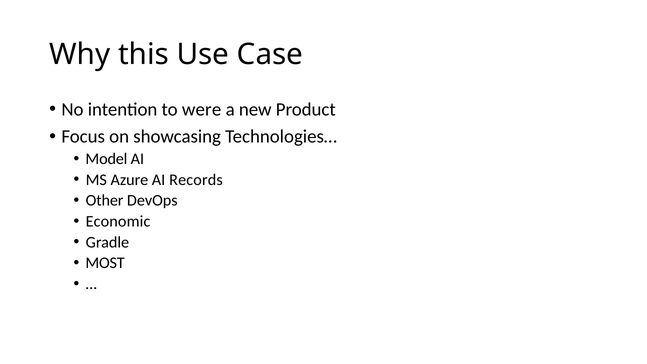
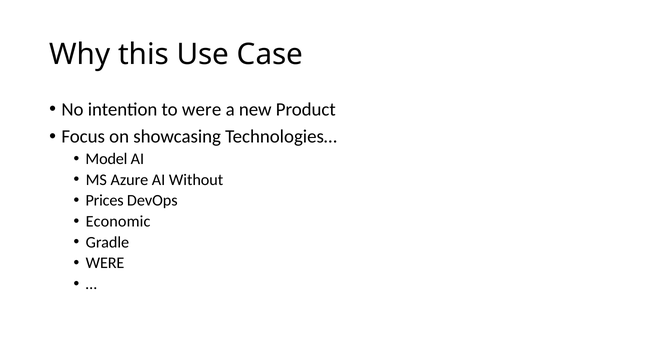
Records: Records -> Without
Other: Other -> Prices
MOST at (105, 263): MOST -> WERE
